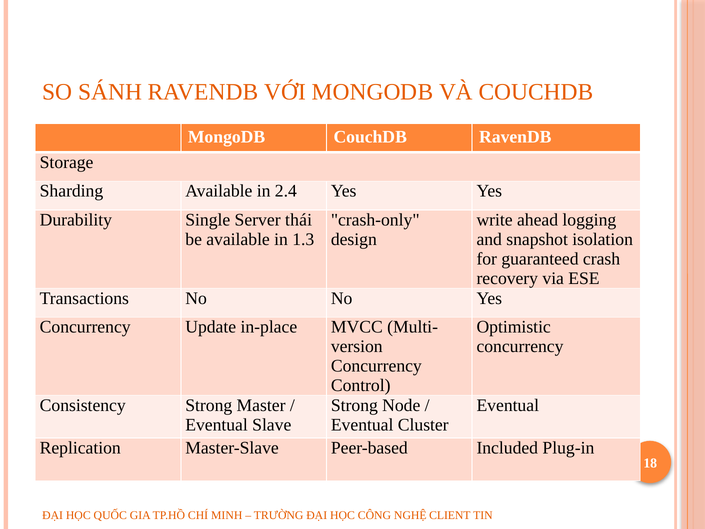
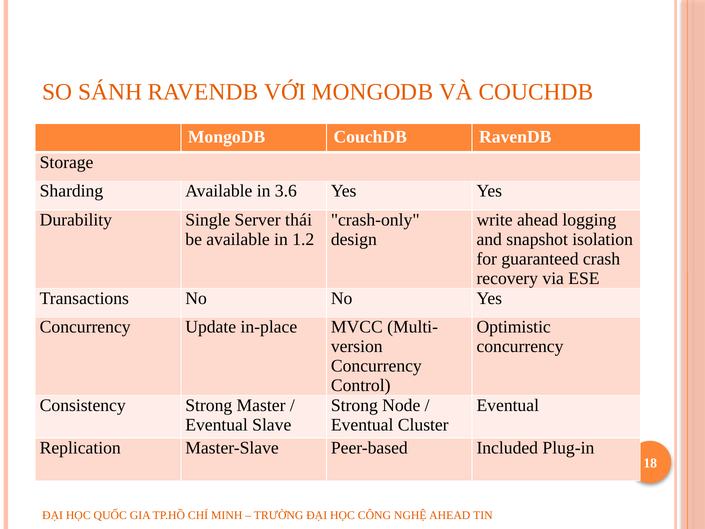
2.4: 2.4 -> 3.6
1.3: 1.3 -> 1.2
NGHỆ CLIENT: CLIENT -> AHEAD
